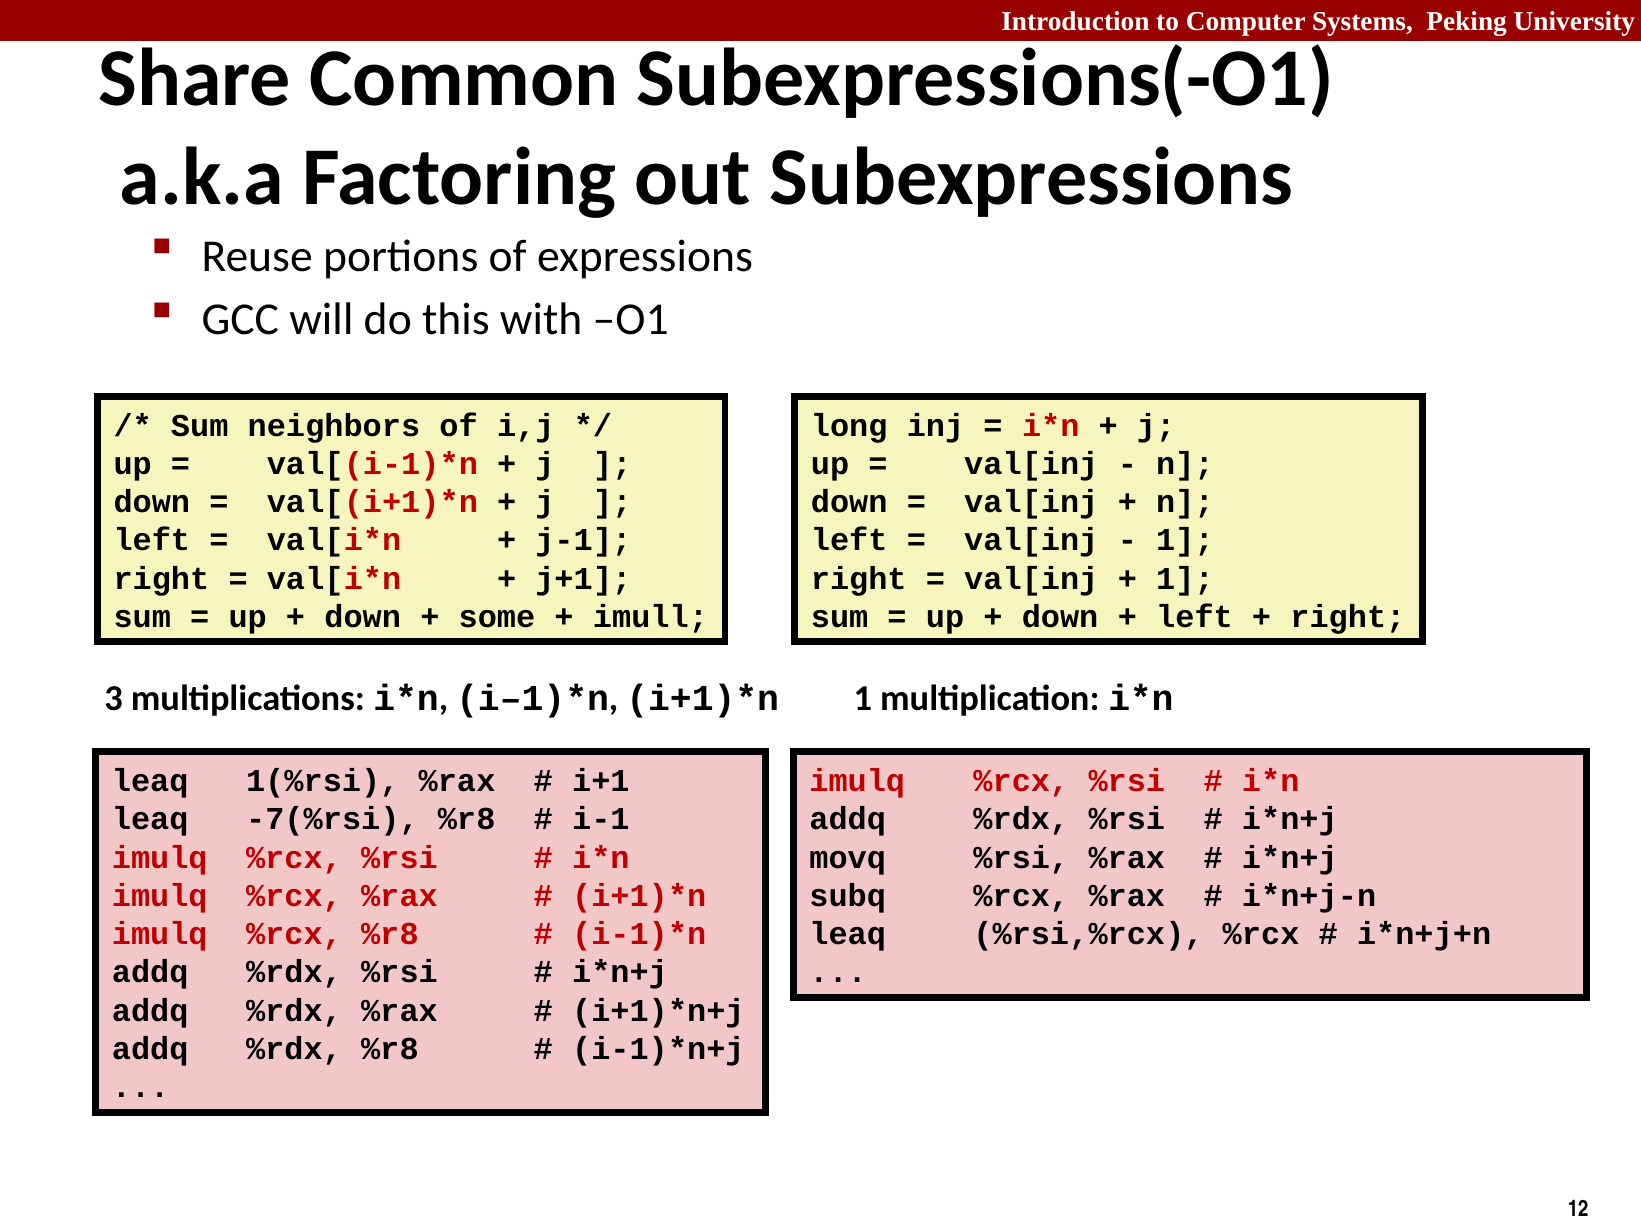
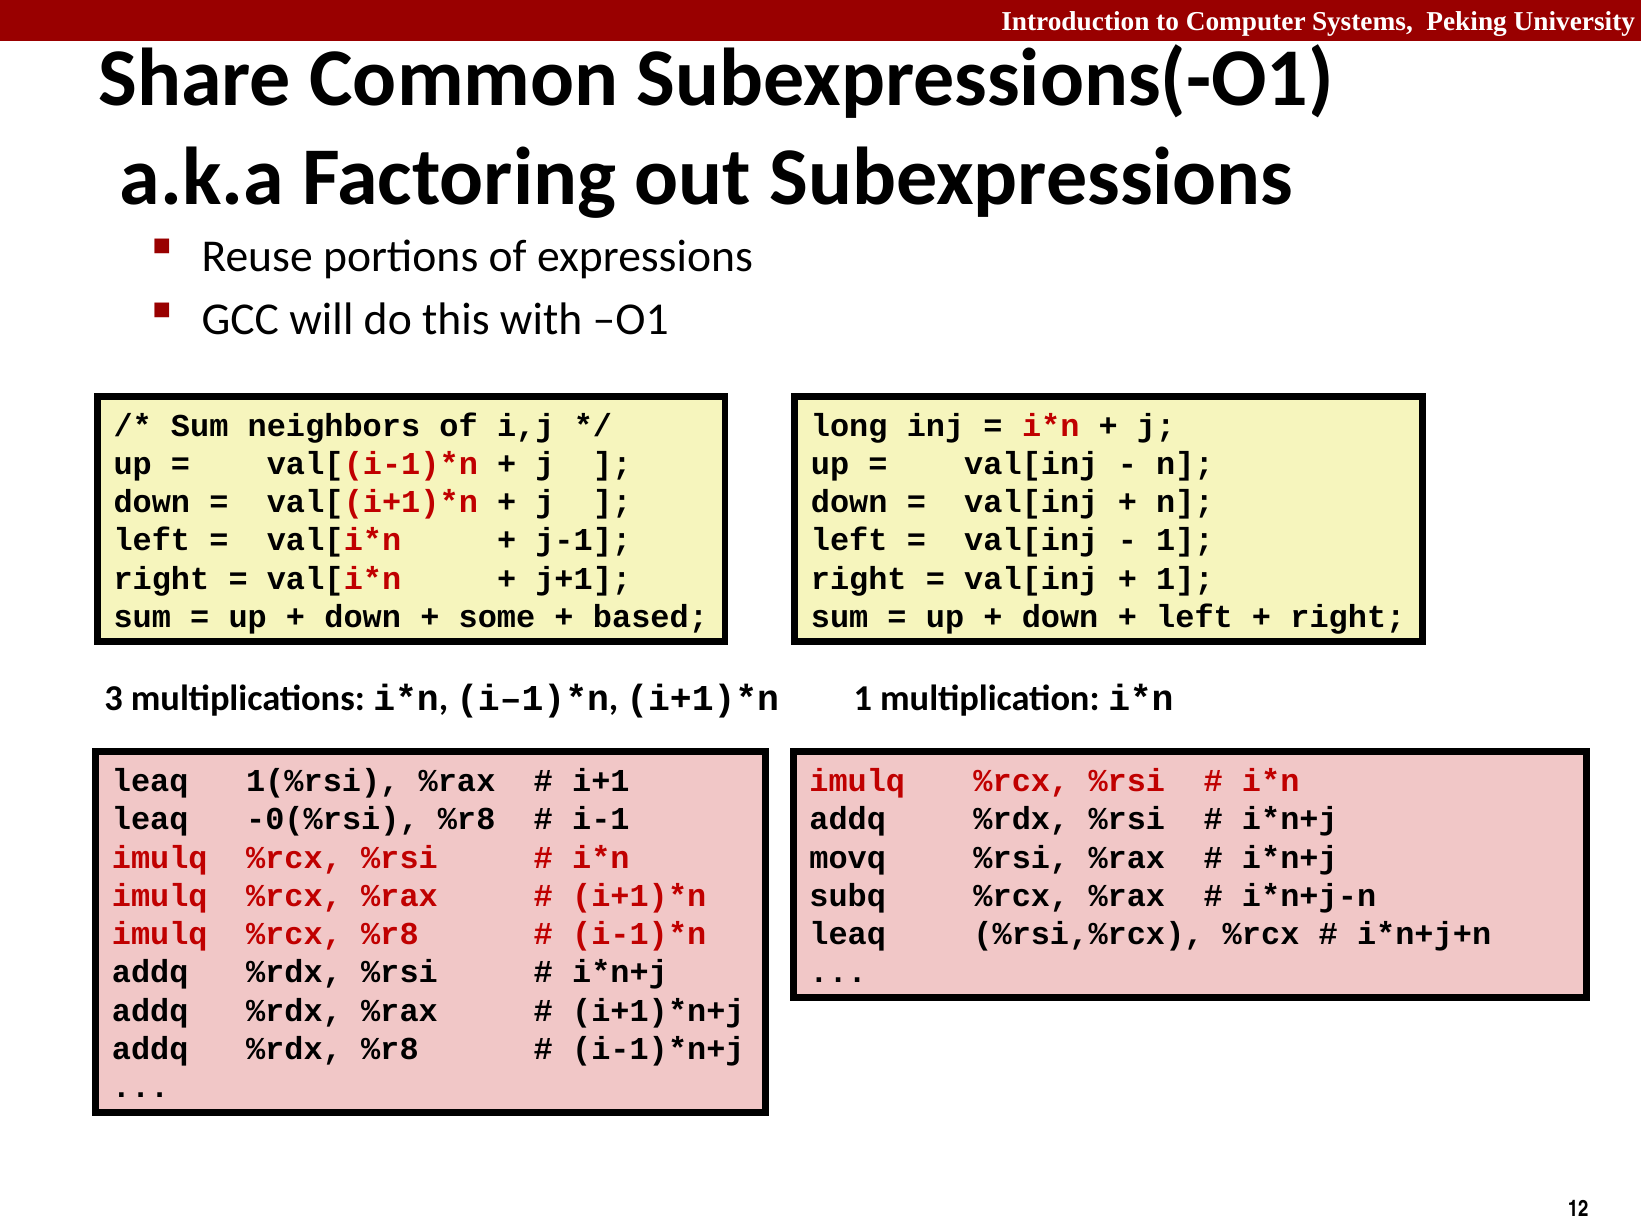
imull: imull -> based
-7(%rsi: -7(%rsi -> -0(%rsi
